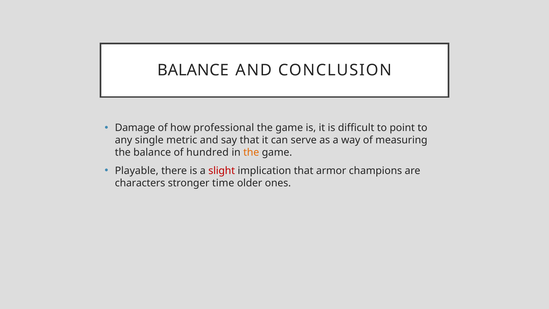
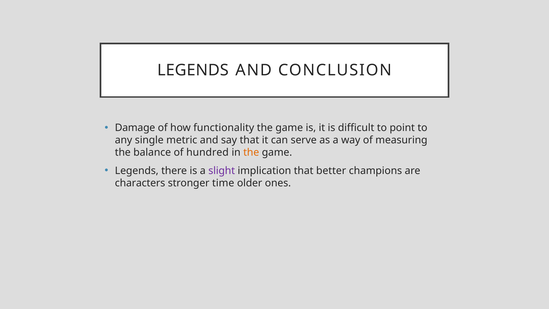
BALANCE at (193, 70): BALANCE -> LEGENDS
professional: professional -> functionality
Playable at (137, 171): Playable -> Legends
slight colour: red -> purple
armor: armor -> better
